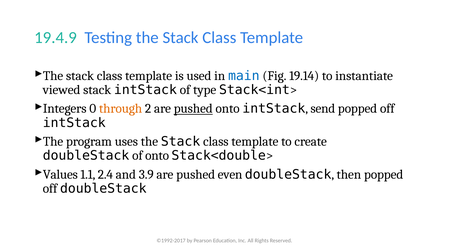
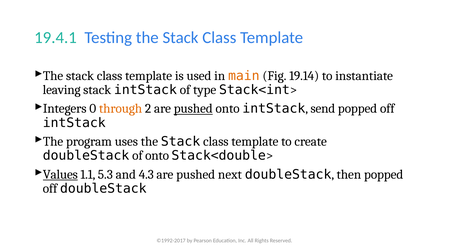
19.4.9: 19.4.9 -> 19.4.1
main colour: blue -> orange
viewed: viewed -> leaving
Values underline: none -> present
2.4: 2.4 -> 5.3
3.9: 3.9 -> 4.3
even: even -> next
